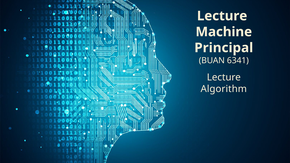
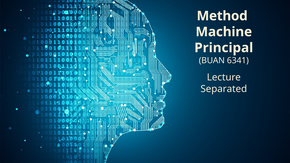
Lecture at (222, 16): Lecture -> Method
Algorithm: Algorithm -> Separated
